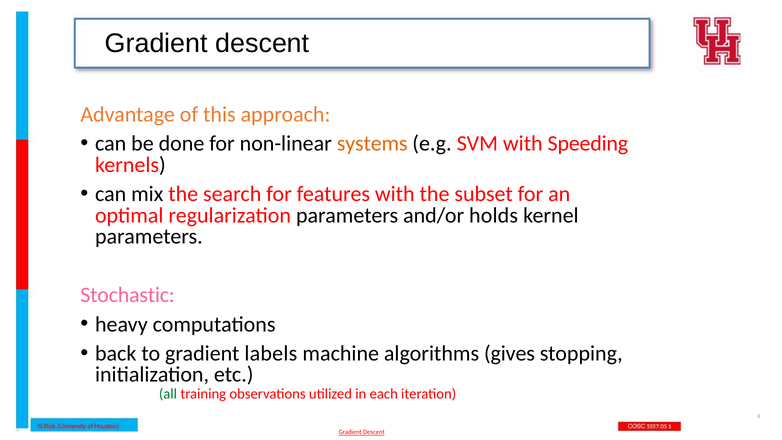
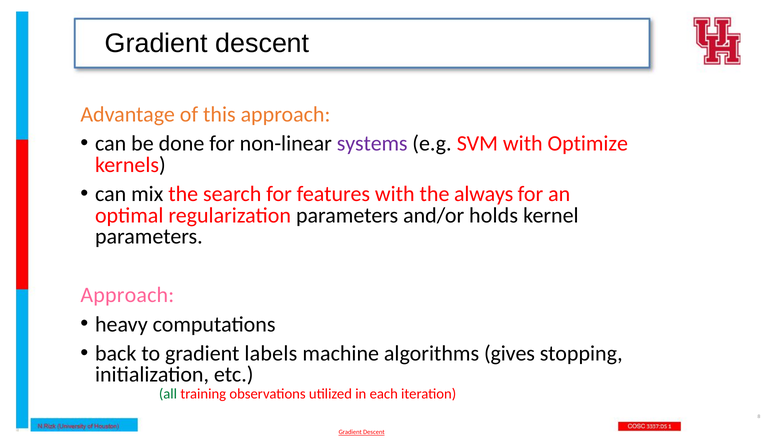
systems colour: orange -> purple
Speeding: Speeding -> Optimize
subset: subset -> always
Stochastic at (128, 295): Stochastic -> Approach
